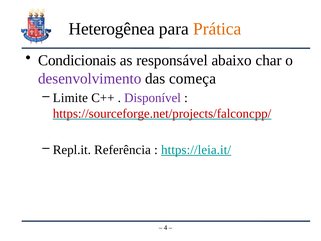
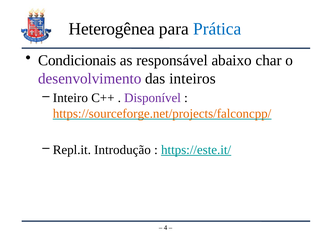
Prática colour: orange -> blue
começa: começa -> inteiros
Limite: Limite -> Inteiro
https://sourceforge.net/projects/falconcpp/ colour: red -> orange
Referência: Referência -> Introdução
https://leia.it/: https://leia.it/ -> https://este.it/
